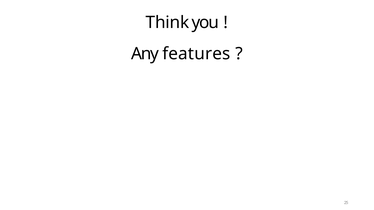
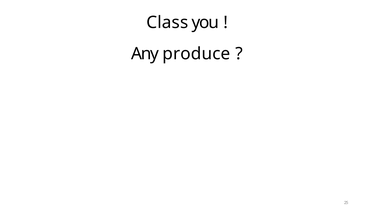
Think: Think -> Class
features: features -> produce
